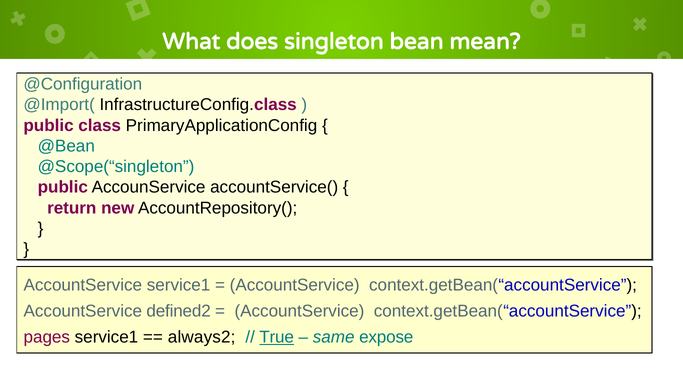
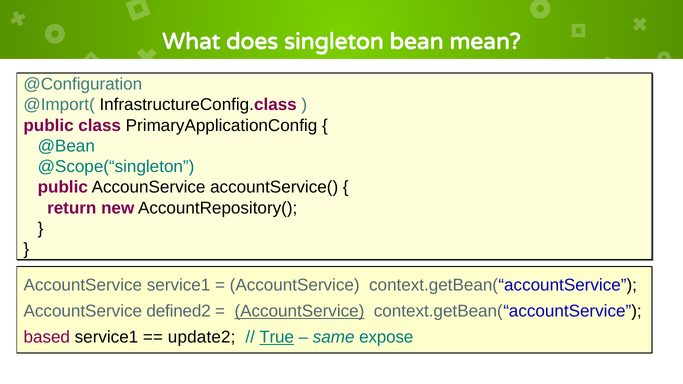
AccountService at (299, 311) underline: none -> present
pages: pages -> based
always2: always2 -> update2
